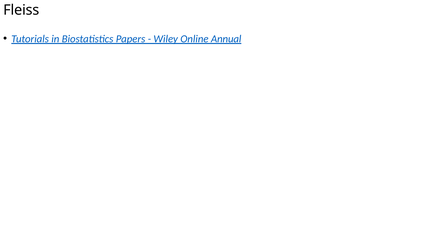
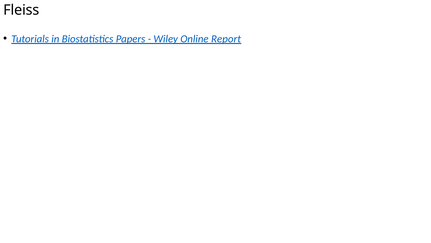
Annual: Annual -> Report
